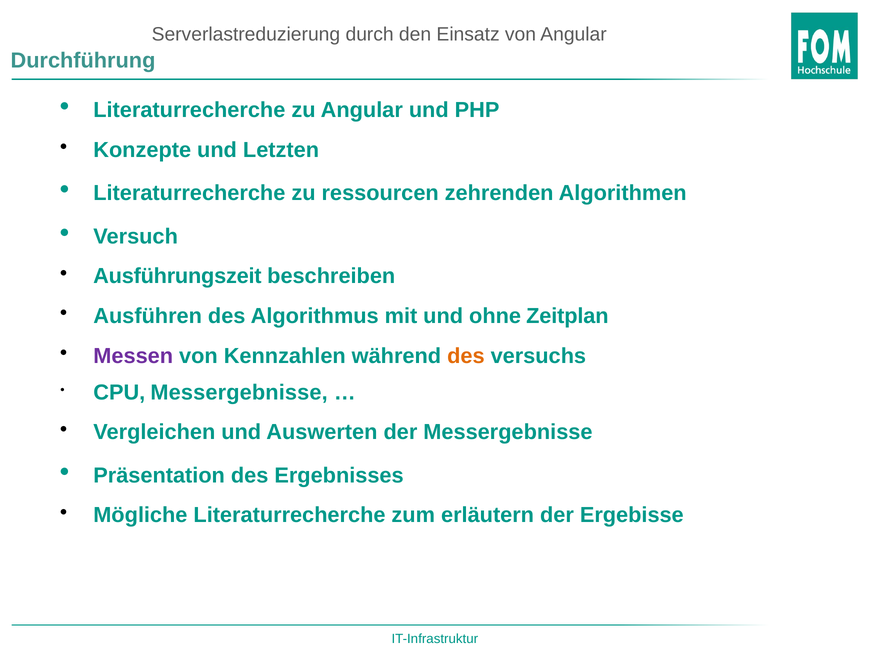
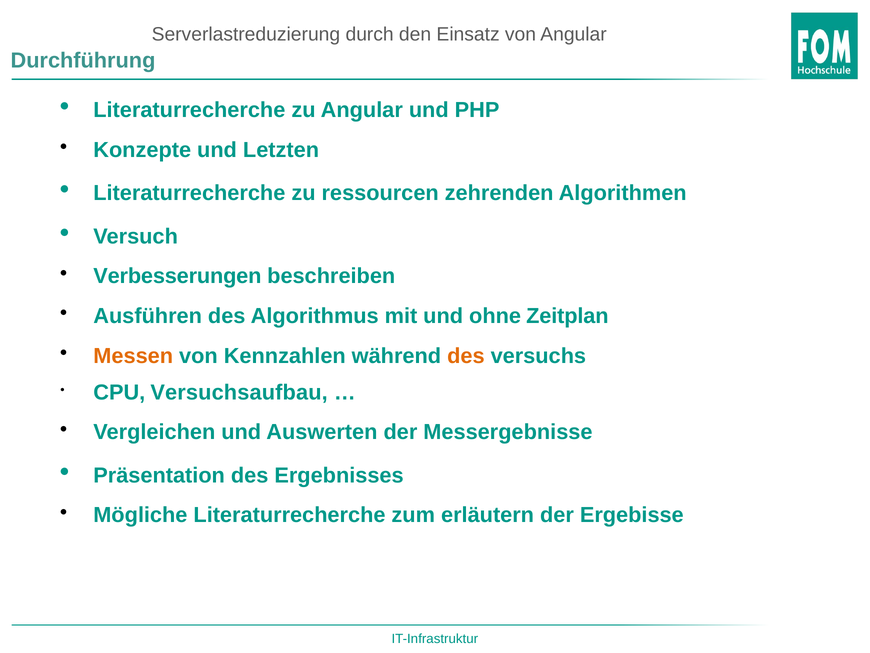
Ausführungszeit: Ausführungszeit -> Verbesserungen
Messen colour: purple -> orange
CPU Messergebnisse: Messergebnisse -> Versuchsaufbau
